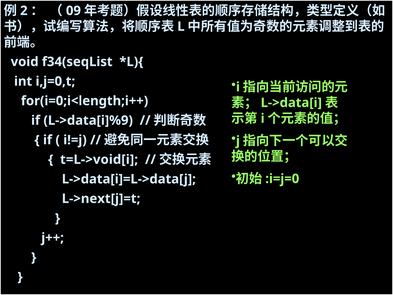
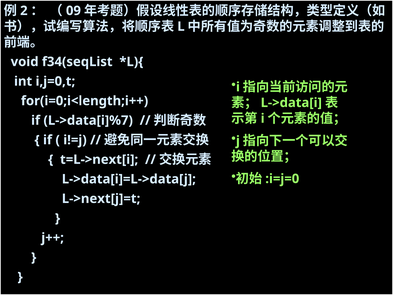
L->data[i]%9: L->data[i]%9 -> L->data[i]%7
t=L->void[i: t=L->void[i -> t=L->next[i
